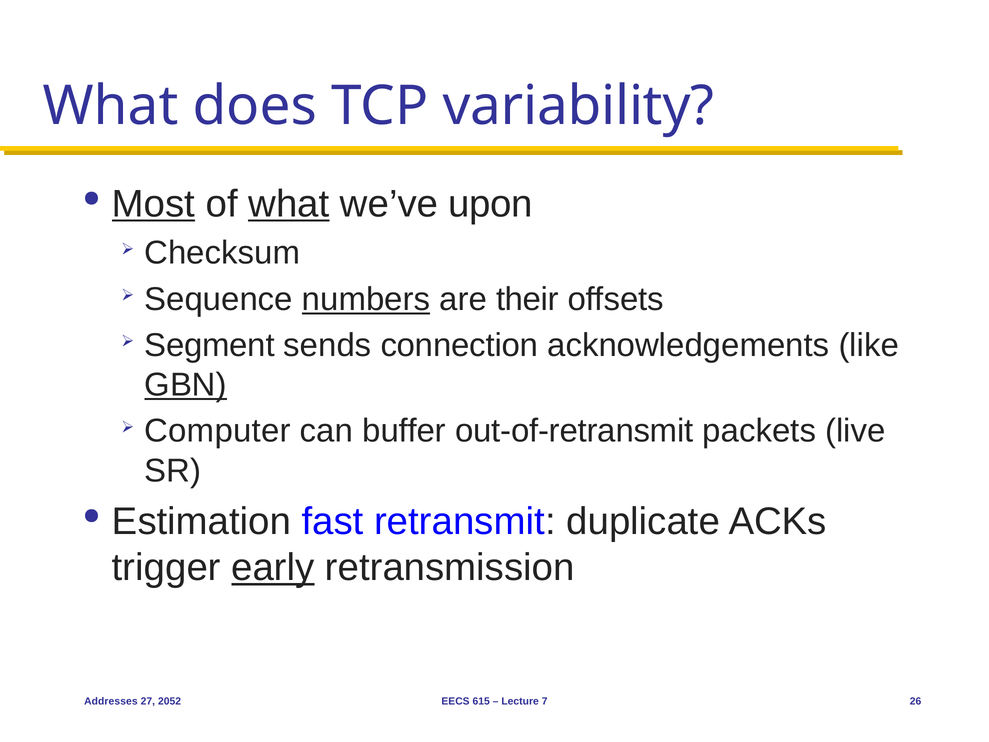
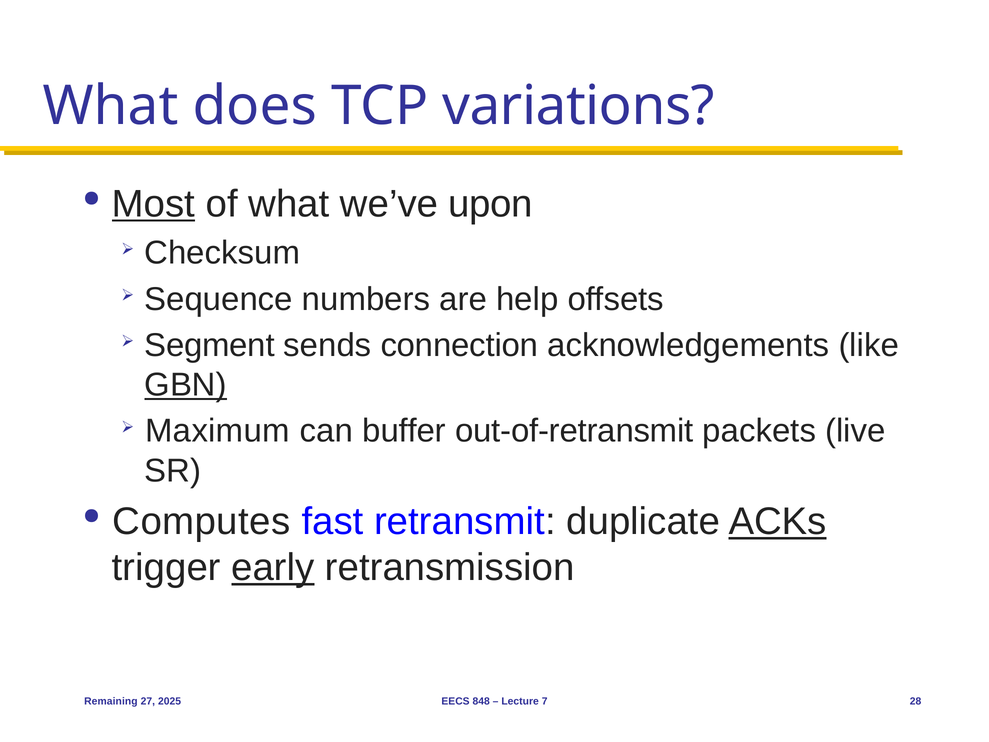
variability: variability -> variations
what at (289, 204) underline: present -> none
numbers underline: present -> none
their: their -> help
Computer: Computer -> Maximum
Estimation: Estimation -> Computes
ACKs underline: none -> present
Addresses: Addresses -> Remaining
2052: 2052 -> 2025
615: 615 -> 848
26: 26 -> 28
